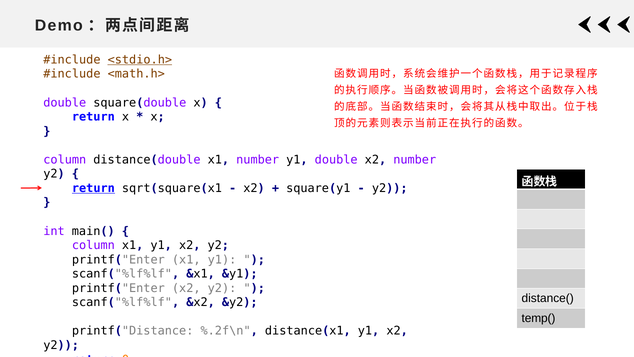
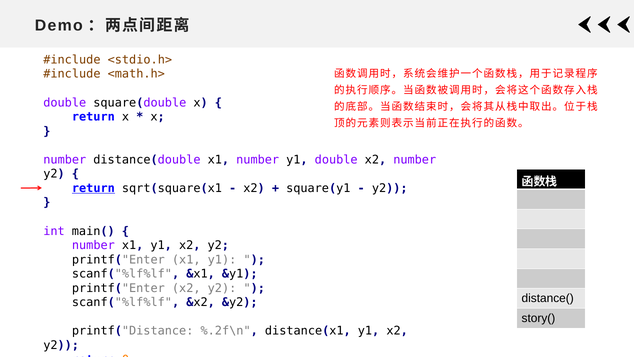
<stdio.h> underline: present -> none
column at (65, 160): column -> number
column at (93, 245): column -> number
temp(: temp( -> story(
